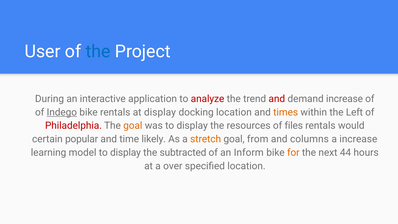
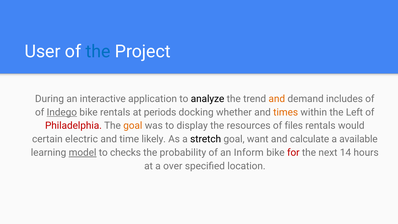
analyze colour: red -> black
and at (277, 99) colour: red -> orange
demand increase: increase -> includes
at display: display -> periods
docking location: location -> whether
popular: popular -> electric
stretch colour: orange -> black
from: from -> want
columns: columns -> calculate
a increase: increase -> available
model underline: none -> present
display at (126, 152): display -> checks
subtracted: subtracted -> probability
for colour: orange -> red
44: 44 -> 14
